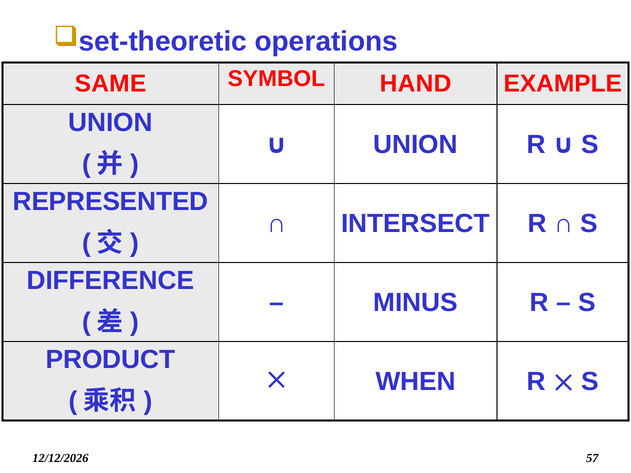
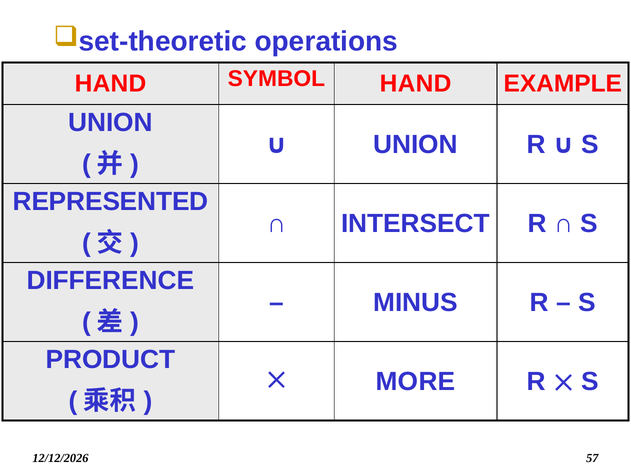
SAME at (110, 84): SAME -> HAND
WHEN: WHEN -> MORE
